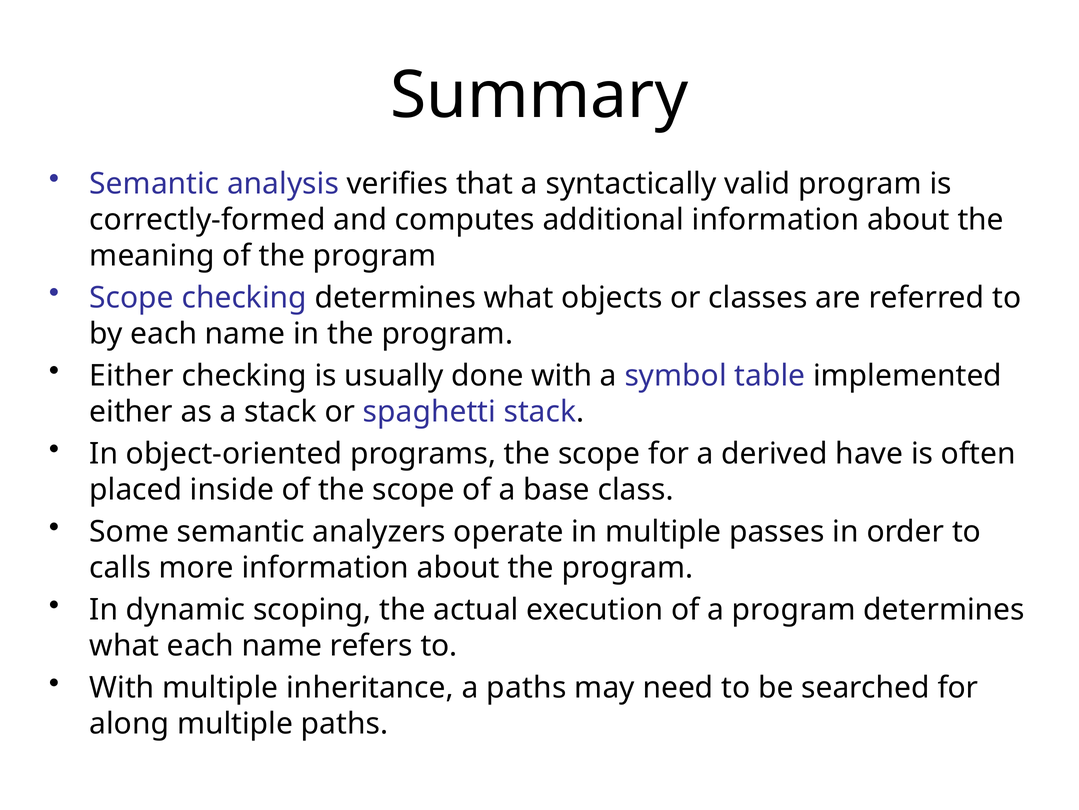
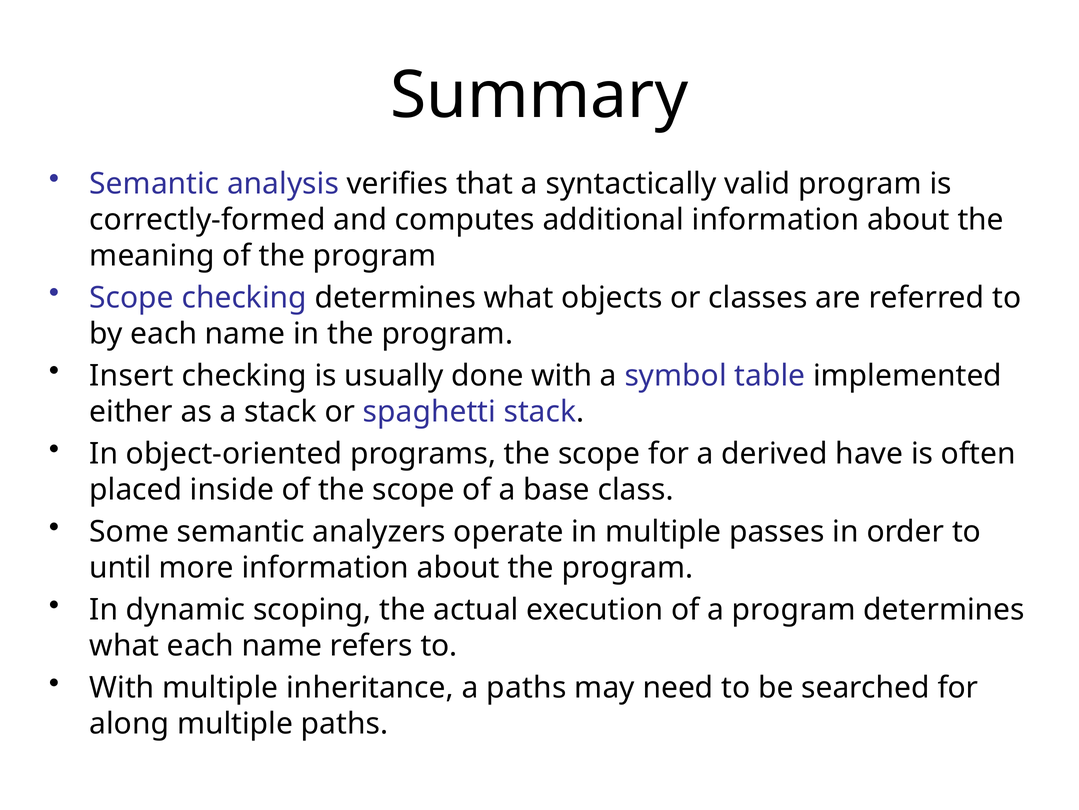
Either at (132, 376): Either -> Insert
calls: calls -> until
